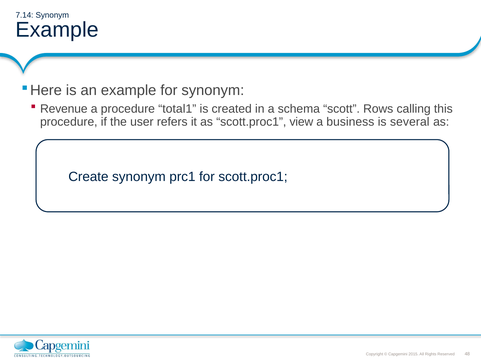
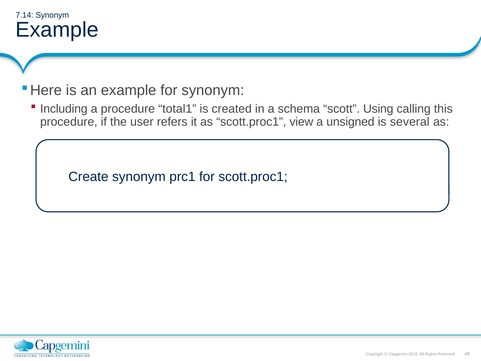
Revenue: Revenue -> Including
Rows: Rows -> Using
business: business -> unsigned
